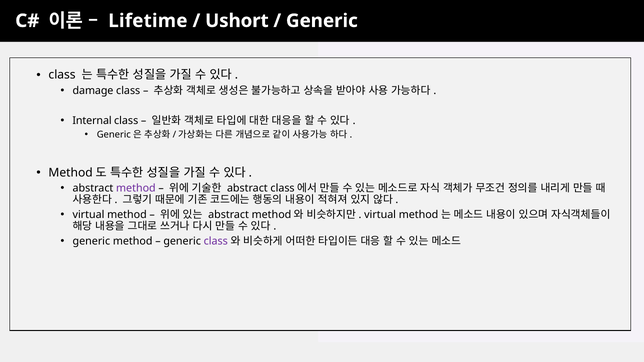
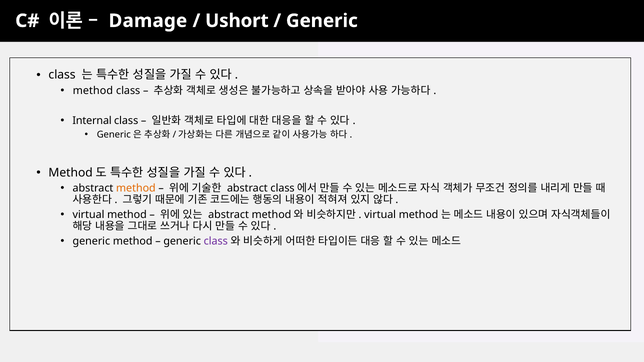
Lifetime: Lifetime -> Damage
damage at (93, 91): damage -> method
method at (136, 188) colour: purple -> orange
